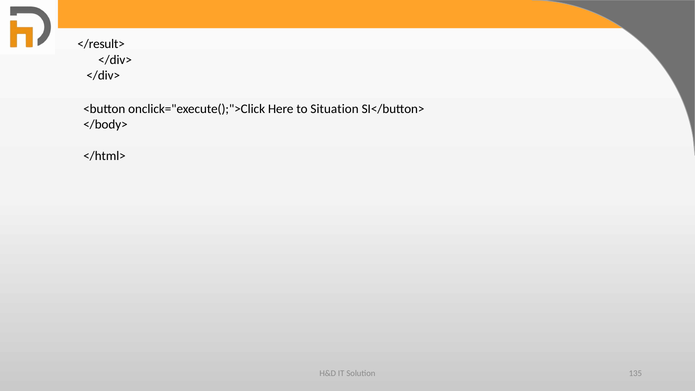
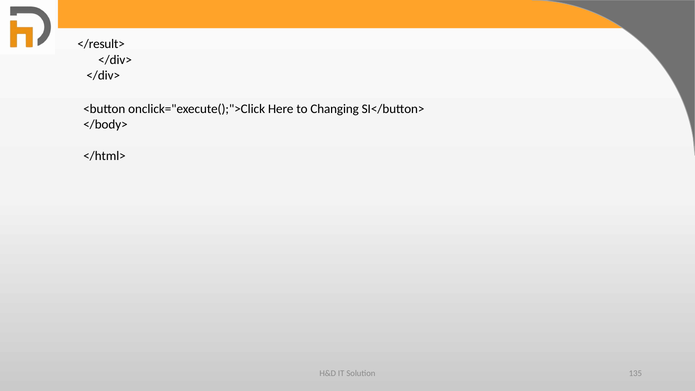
Situation: Situation -> Changing
